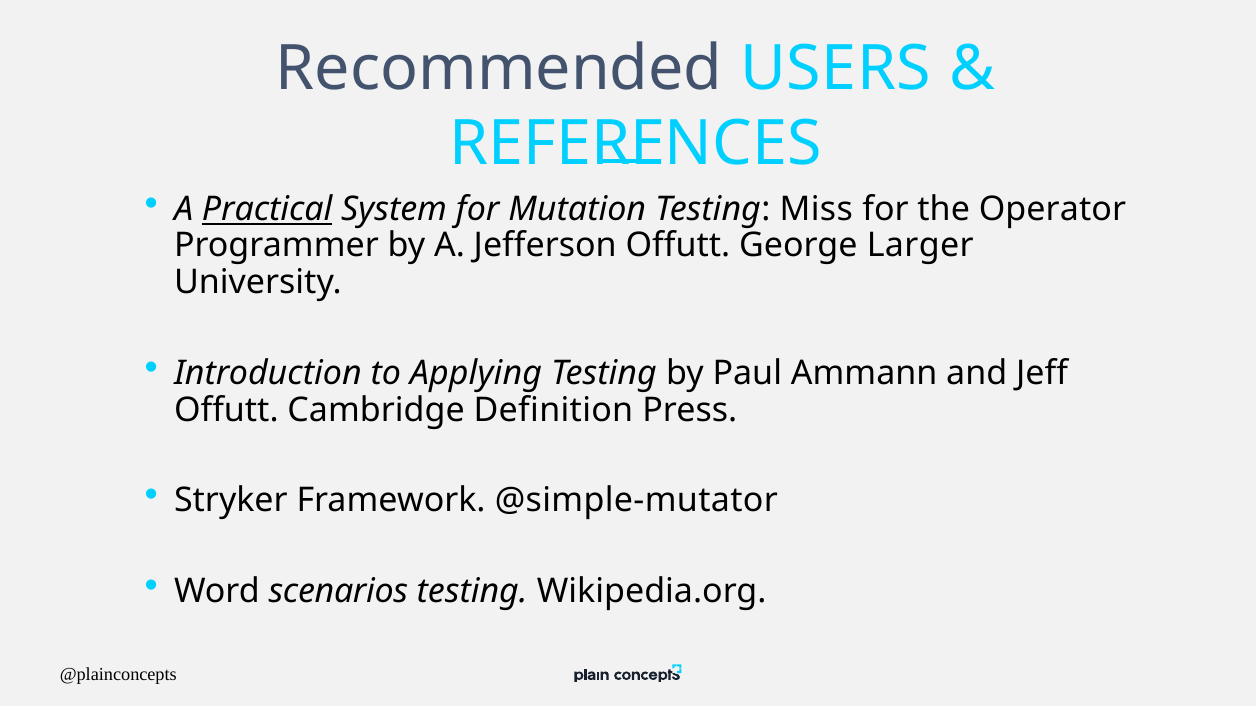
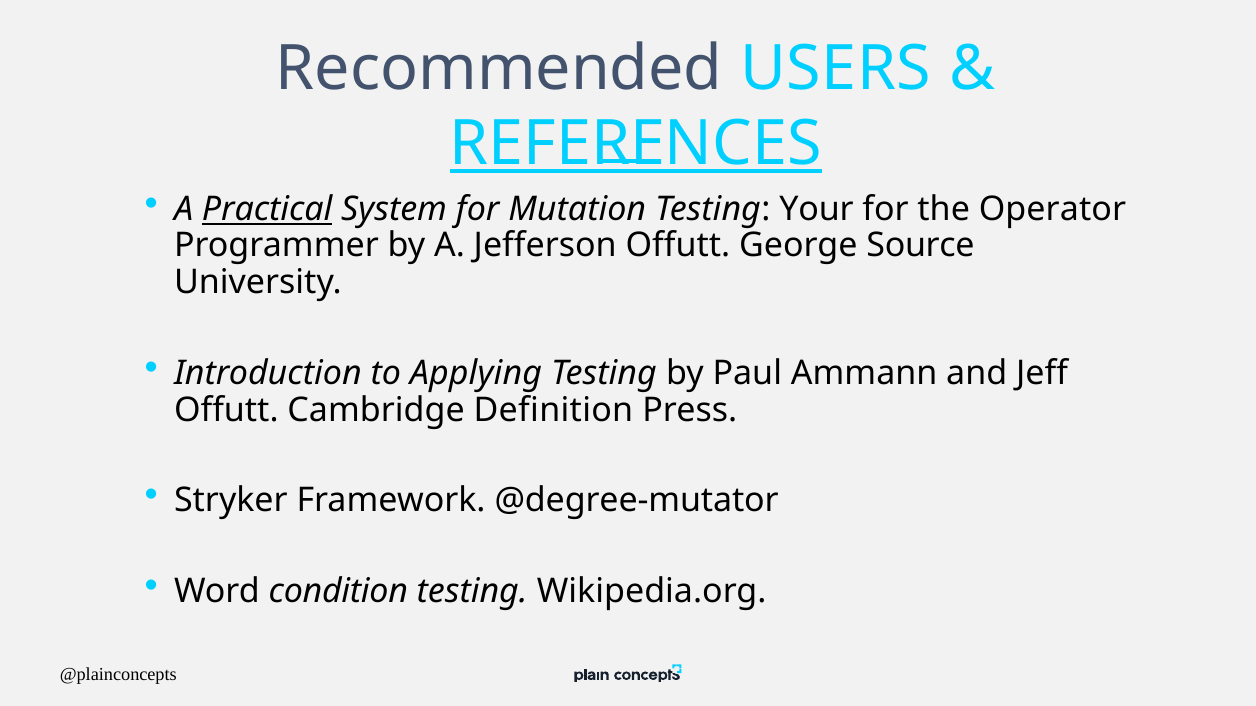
REFERENCES underline: none -> present
Miss: Miss -> Your
Larger: Larger -> Source
@simple-mutator: @simple-mutator -> @degree-mutator
scenarios: scenarios -> condition
